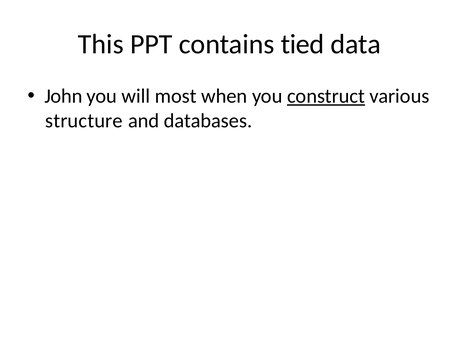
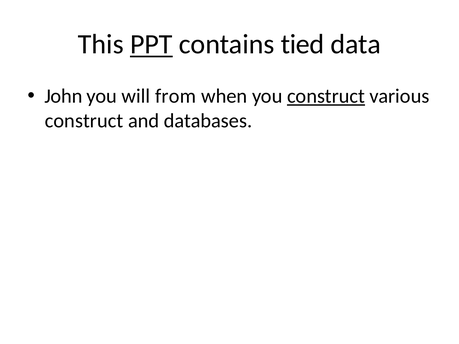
PPT underline: none -> present
most: most -> from
structure at (84, 121): structure -> construct
